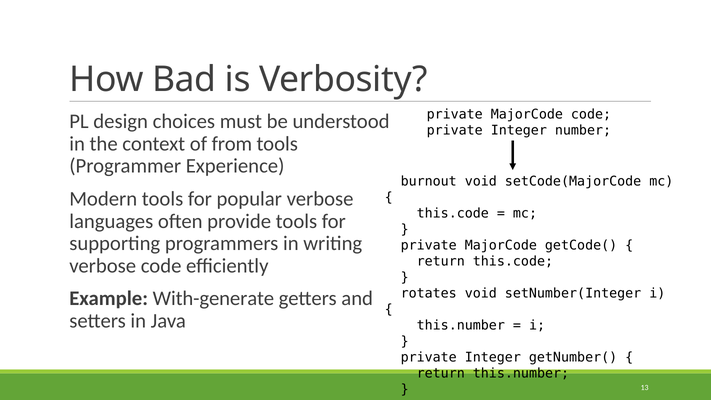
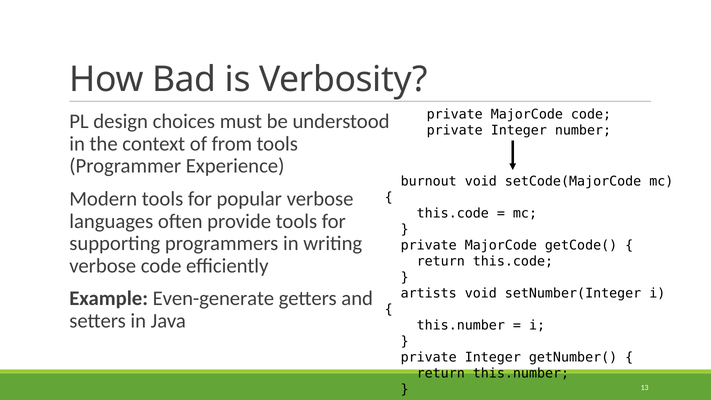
rotates: rotates -> artists
With-generate: With-generate -> Even-generate
